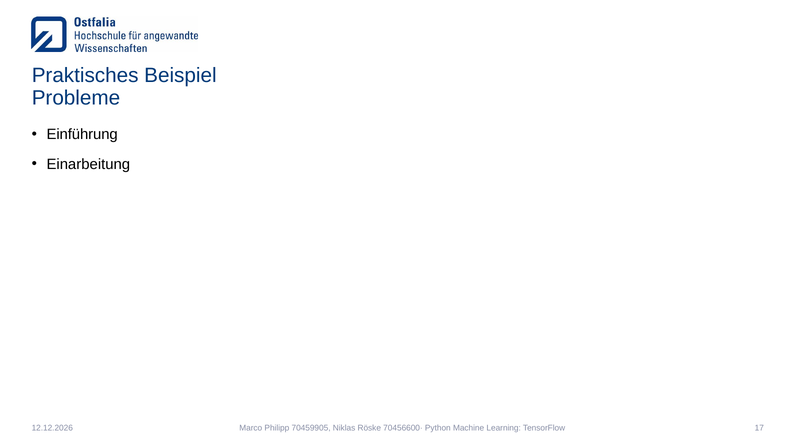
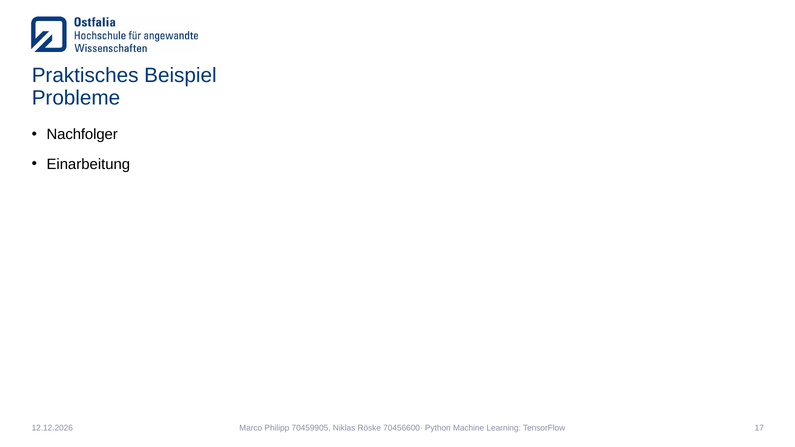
Einführung: Einführung -> Nachfolger
